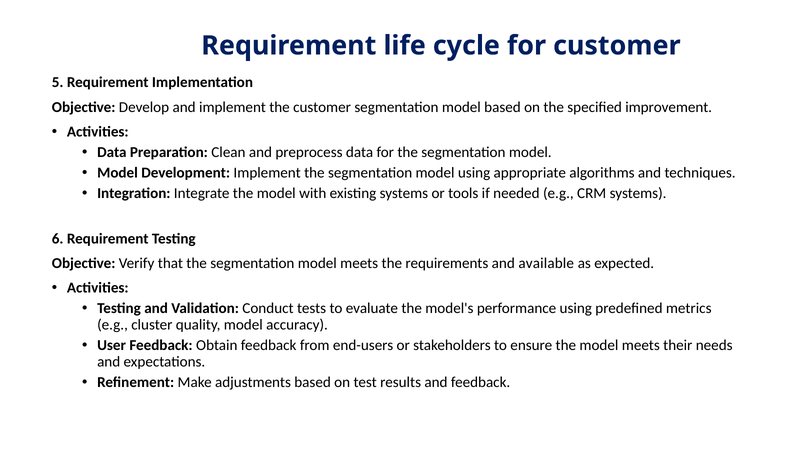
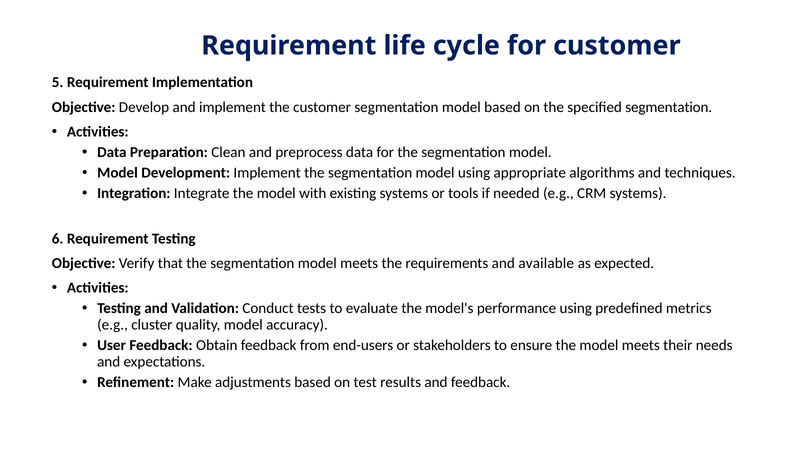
specified improvement: improvement -> segmentation
